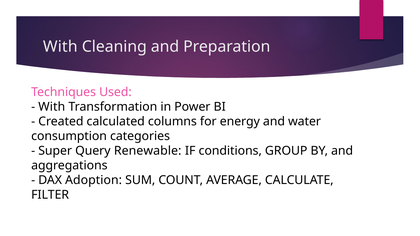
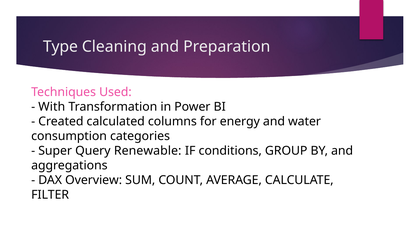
With at (60, 47): With -> Type
Adoption: Adoption -> Overview
